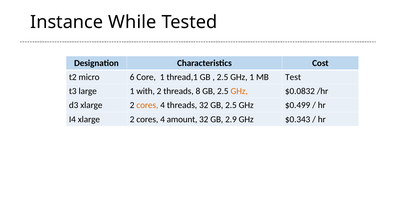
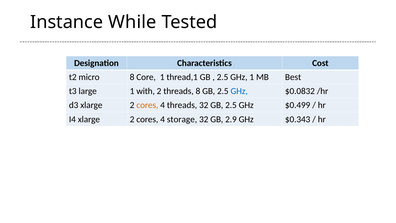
micro 6: 6 -> 8
Test: Test -> Best
GHz at (239, 91) colour: orange -> blue
amount: amount -> storage
